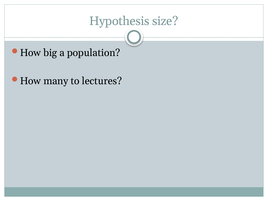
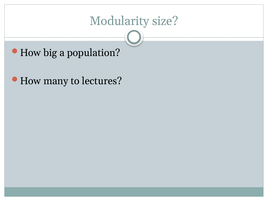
Hypothesis: Hypothesis -> Modularity
